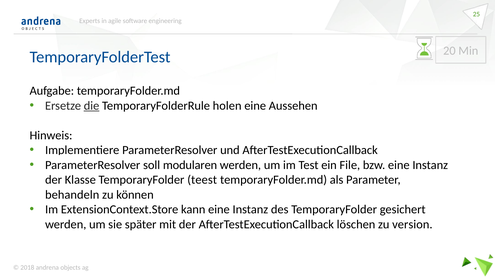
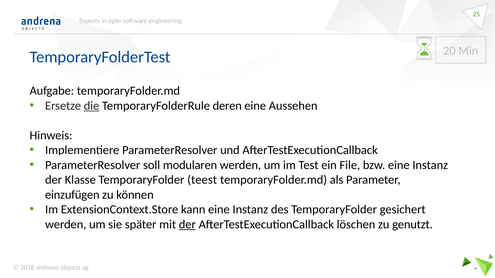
holen: holen -> deren
behandeln: behandeln -> einzufügen
der at (187, 225) underline: none -> present
version: version -> genutzt
